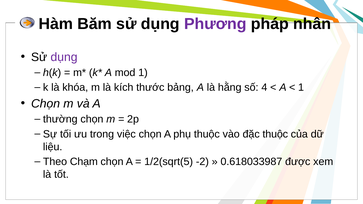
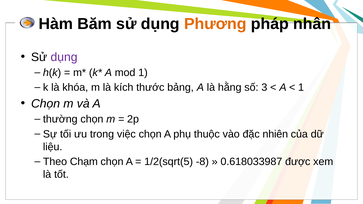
Phương colour: purple -> orange
4: 4 -> 3
đặc thuộc: thuộc -> nhiên
-2: -2 -> -8
